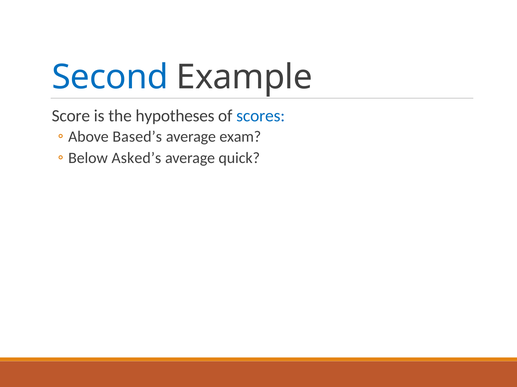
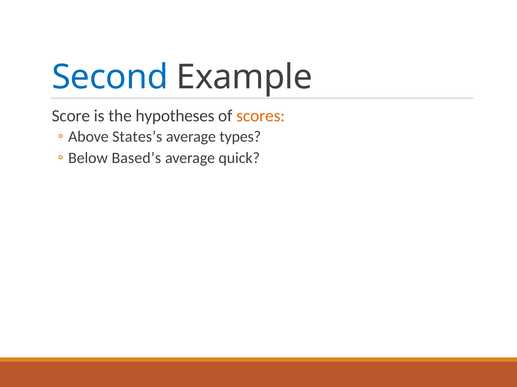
scores colour: blue -> orange
Based’s: Based’s -> States’s
exam: exam -> types
Asked’s: Asked’s -> Based’s
